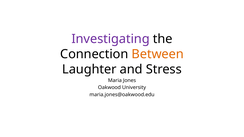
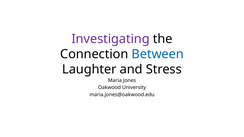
Between colour: orange -> blue
